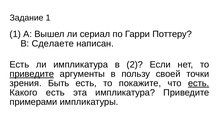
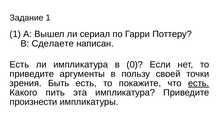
2: 2 -> 0
приведите at (32, 74) underline: present -> none
Какого есть: есть -> пить
примерами: примерами -> произнести
